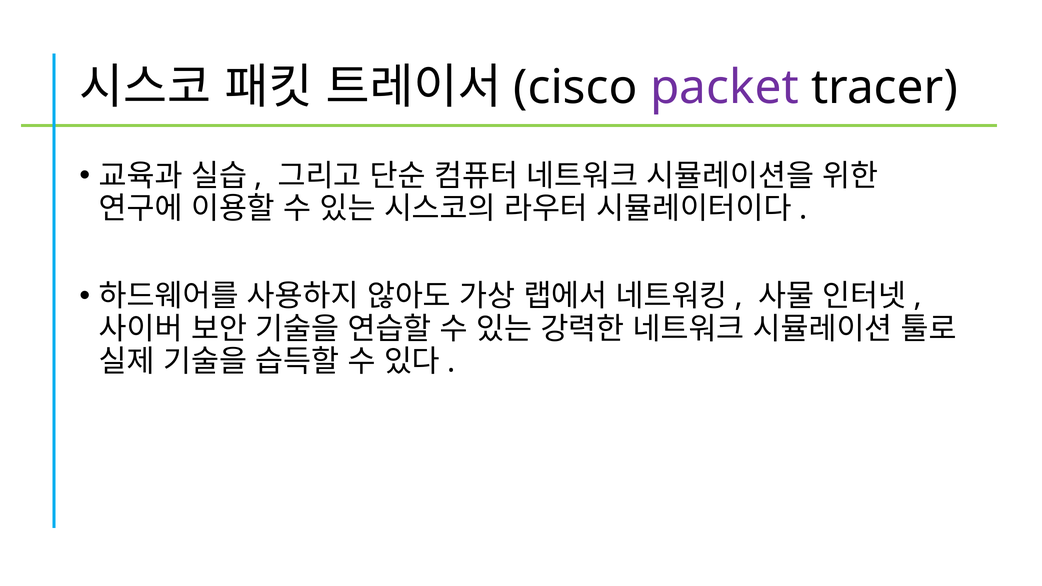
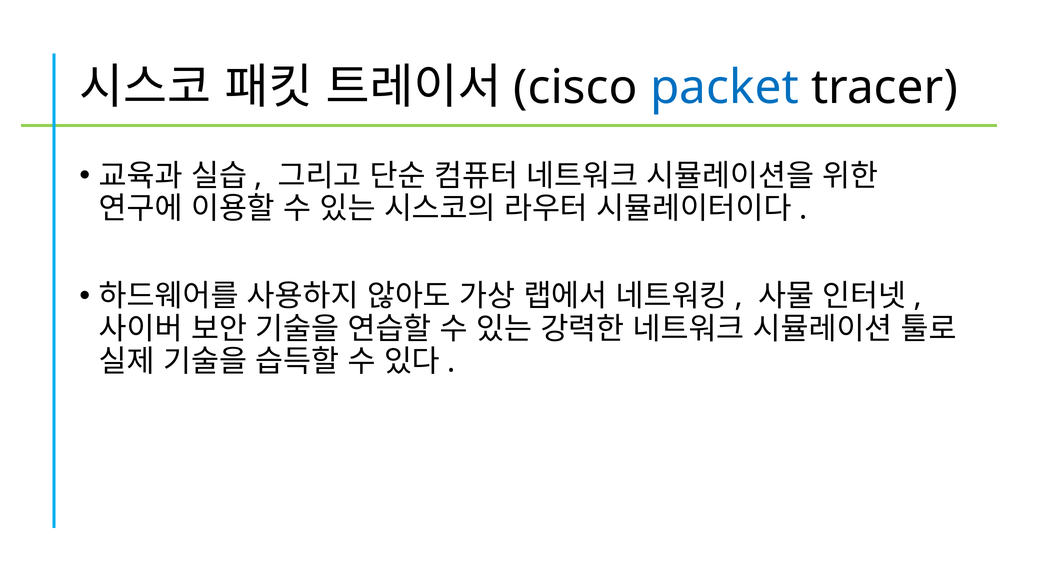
packet colour: purple -> blue
